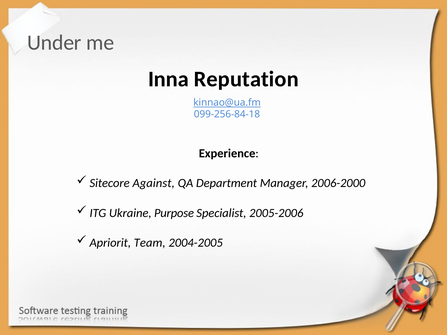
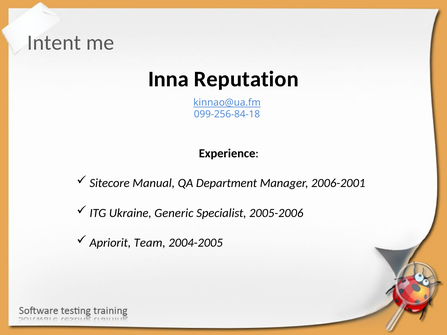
Under: Under -> Intent
Against: Against -> Manual
2006-2000: 2006-2000 -> 2006-2001
Purpose: Purpose -> Generic
